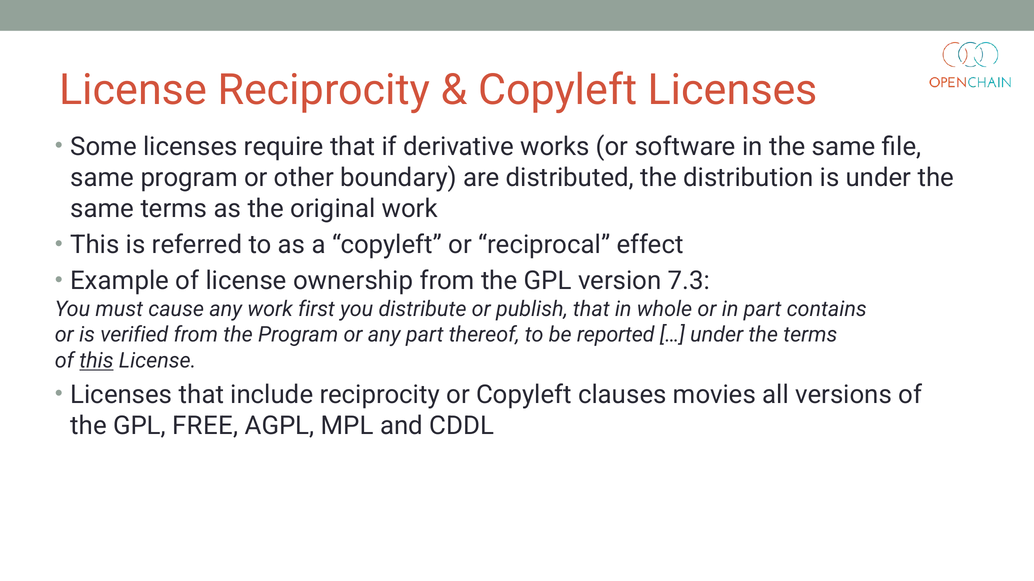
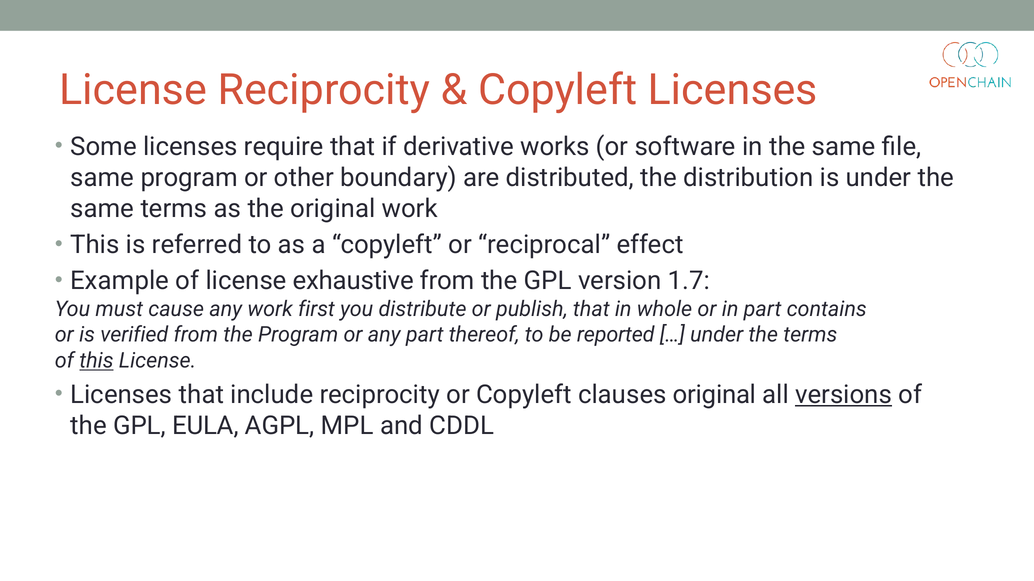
ownership: ownership -> exhaustive
7.3: 7.3 -> 1.7
clauses movies: movies -> original
versions underline: none -> present
FREE: FREE -> EULA
